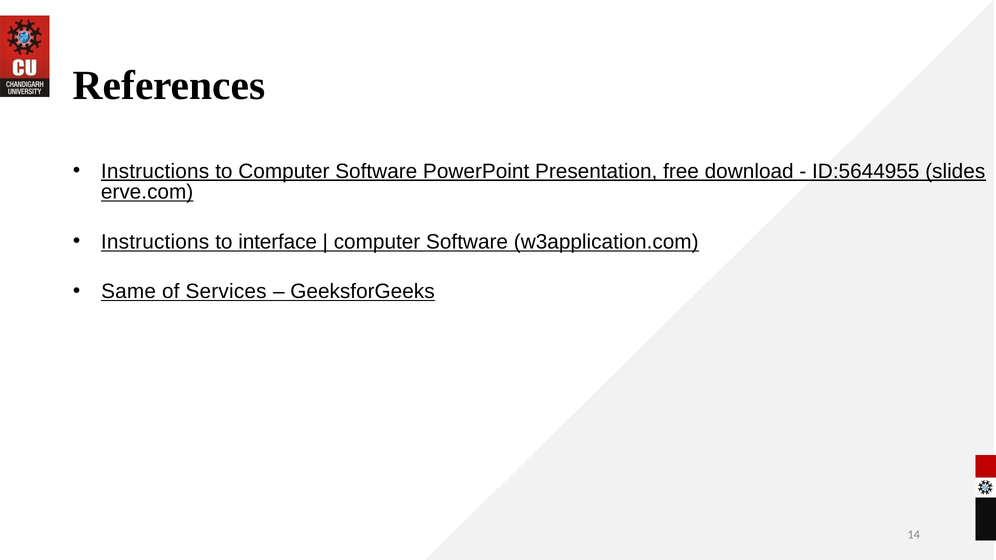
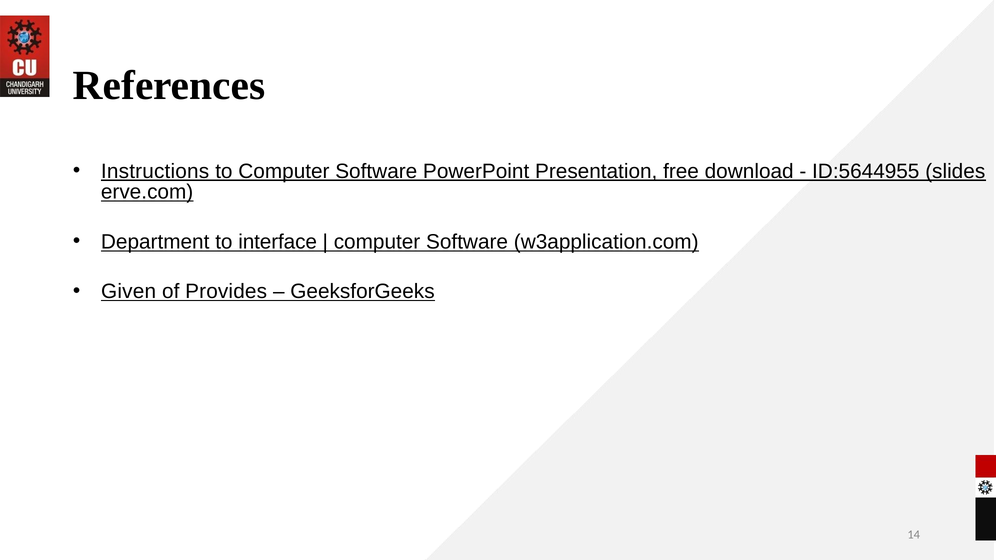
Instructions at (155, 242): Instructions -> Department
Same: Same -> Given
Services: Services -> Provides
